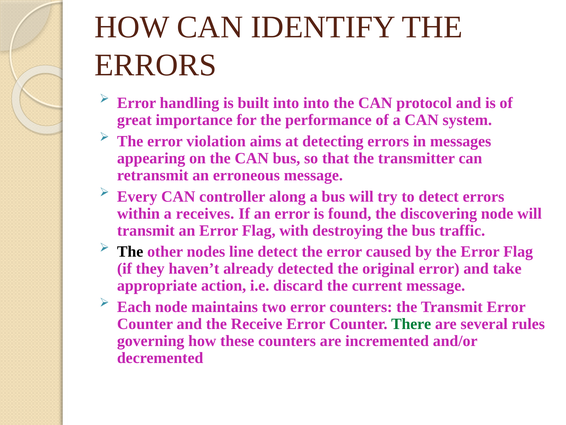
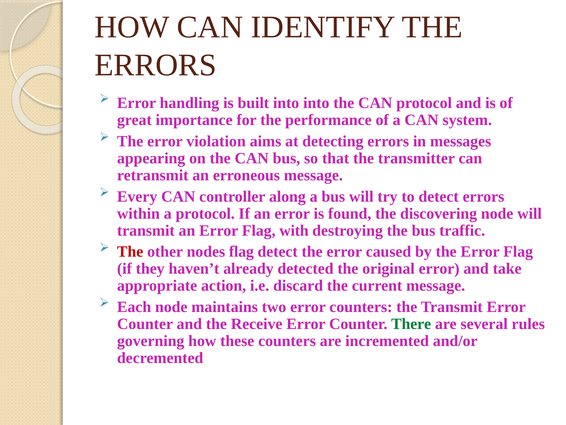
a receives: receives -> protocol
The at (130, 251) colour: black -> red
nodes line: line -> flag
